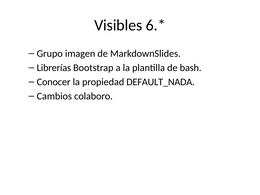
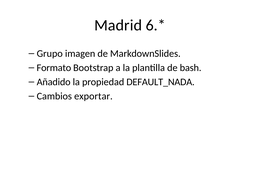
Visibles: Visibles -> Madrid
Librerías: Librerías -> Formato
Conocer: Conocer -> Añadido
colaboro: colaboro -> exportar
